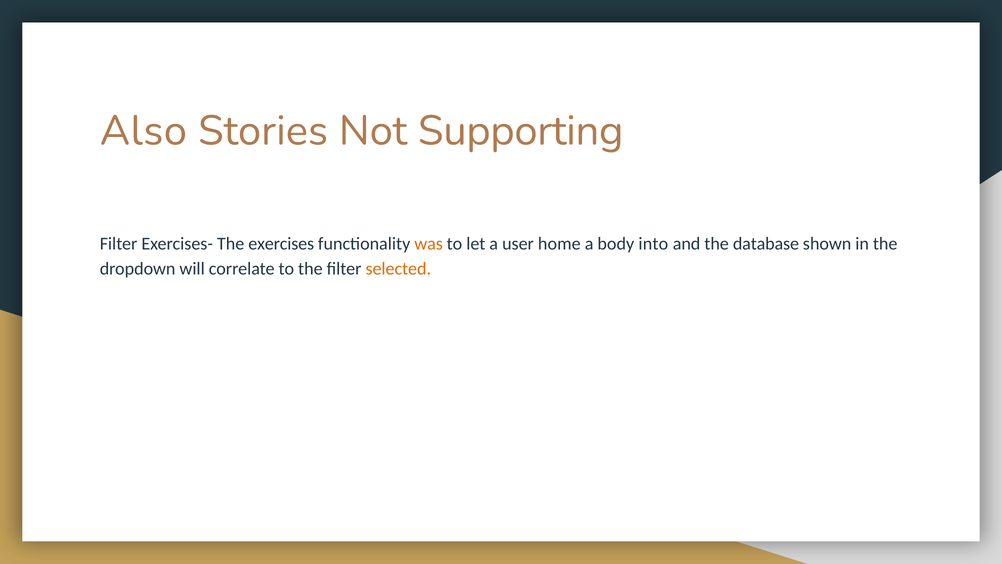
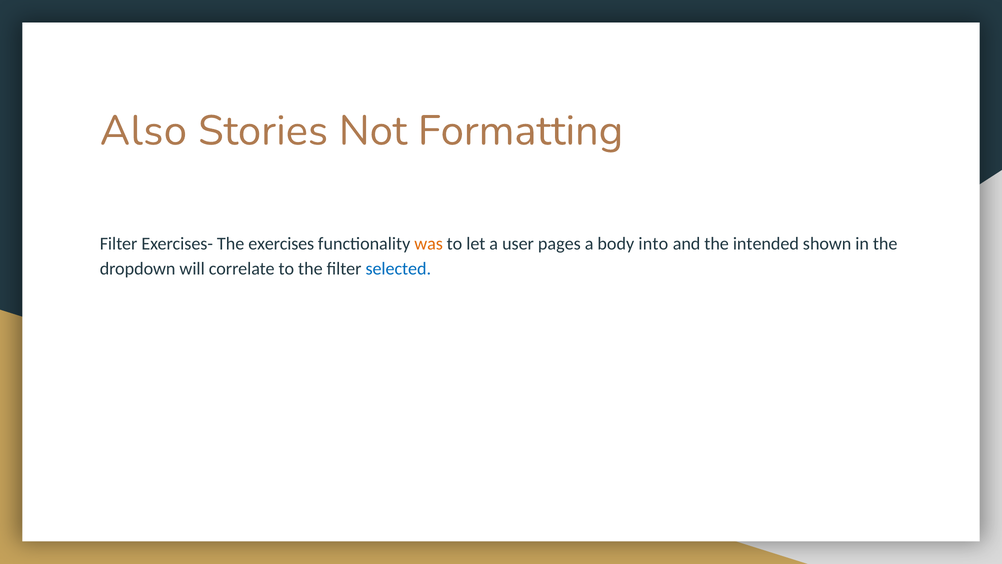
Supporting: Supporting -> Formatting
home: home -> pages
database: database -> intended
selected colour: orange -> blue
